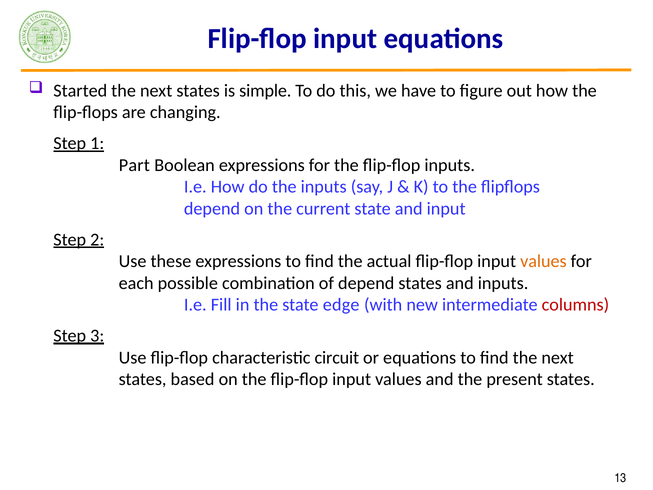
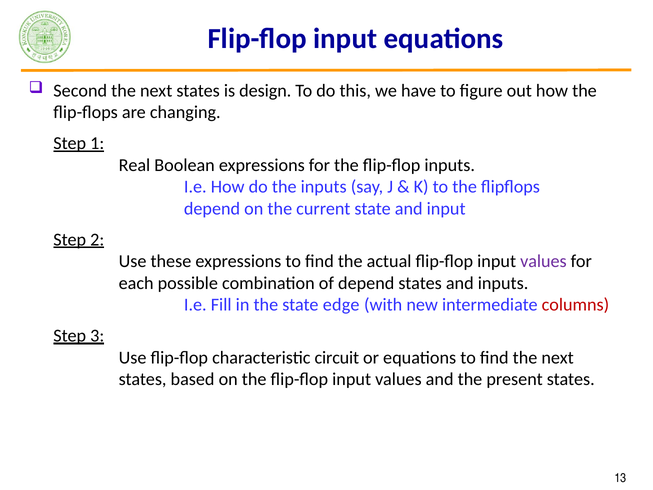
Started: Started -> Second
simple: simple -> design
Part: Part -> Real
values at (543, 261) colour: orange -> purple
